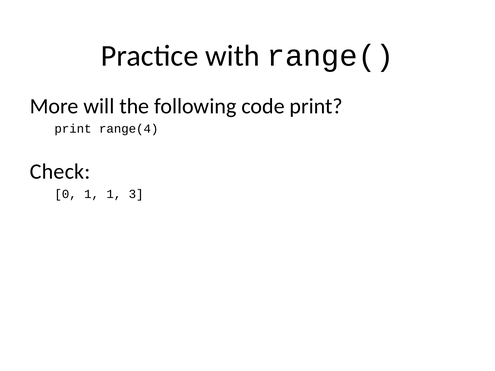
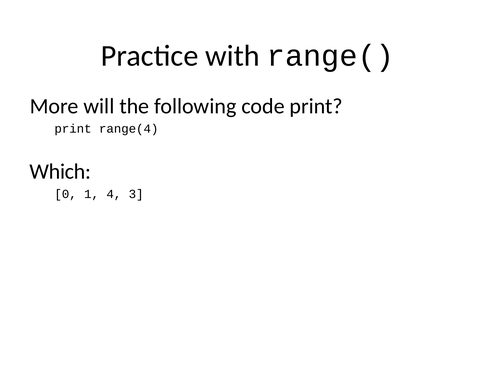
Check: Check -> Which
1 1: 1 -> 4
